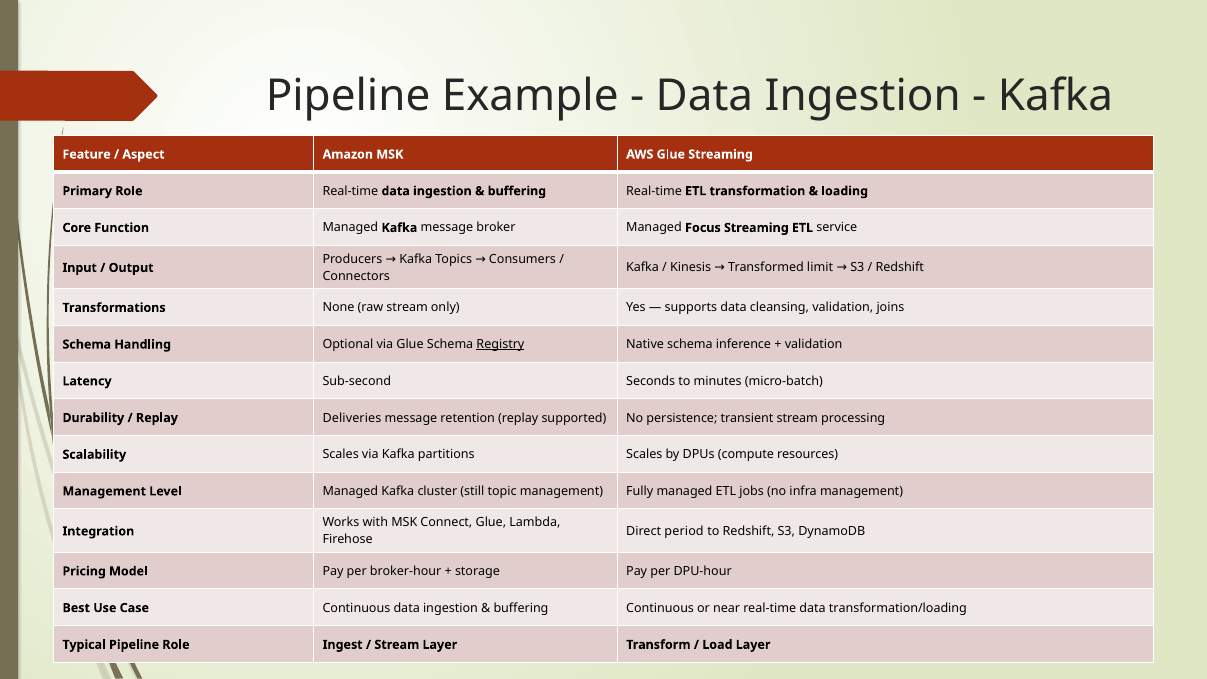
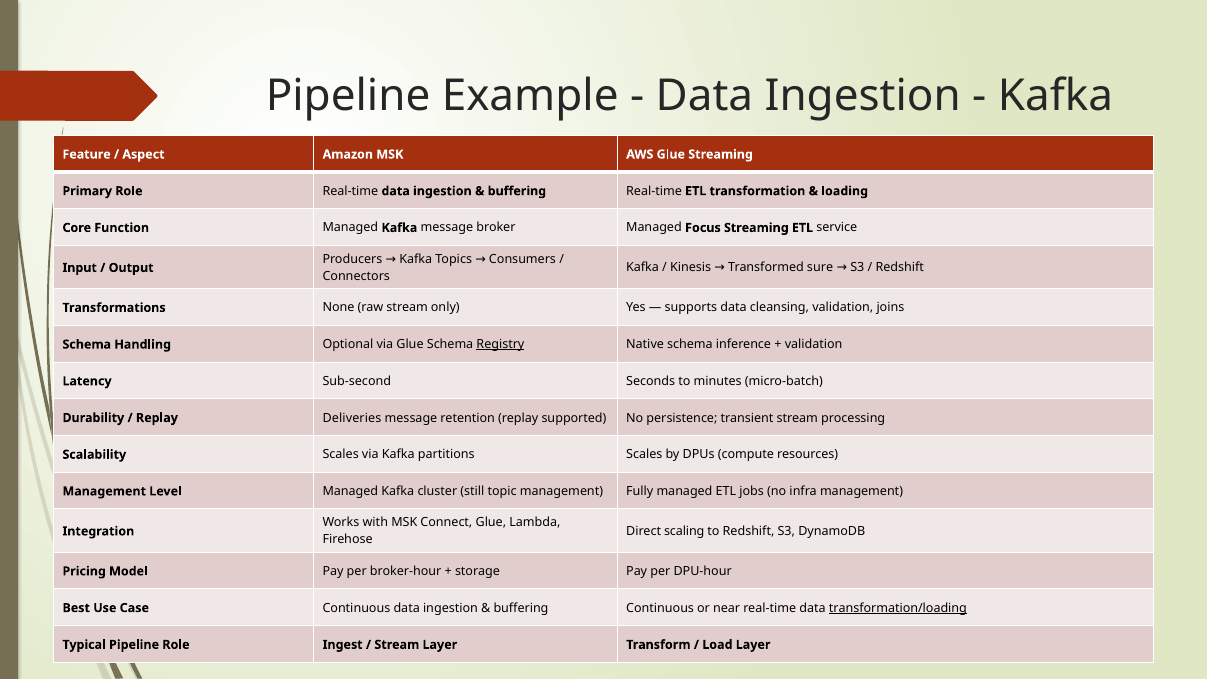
limit: limit -> sure
period: period -> scaling
transformation/loading underline: none -> present
